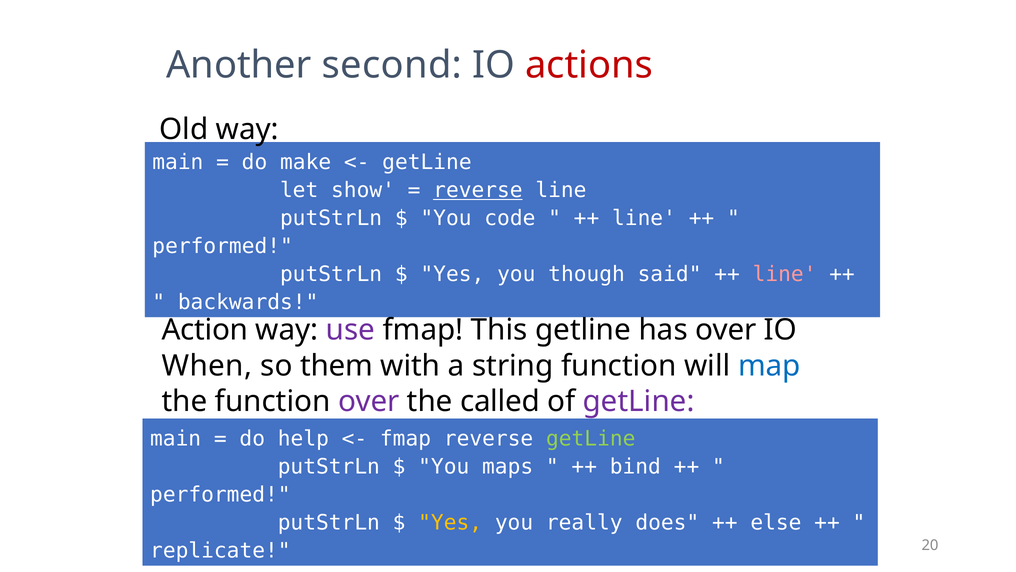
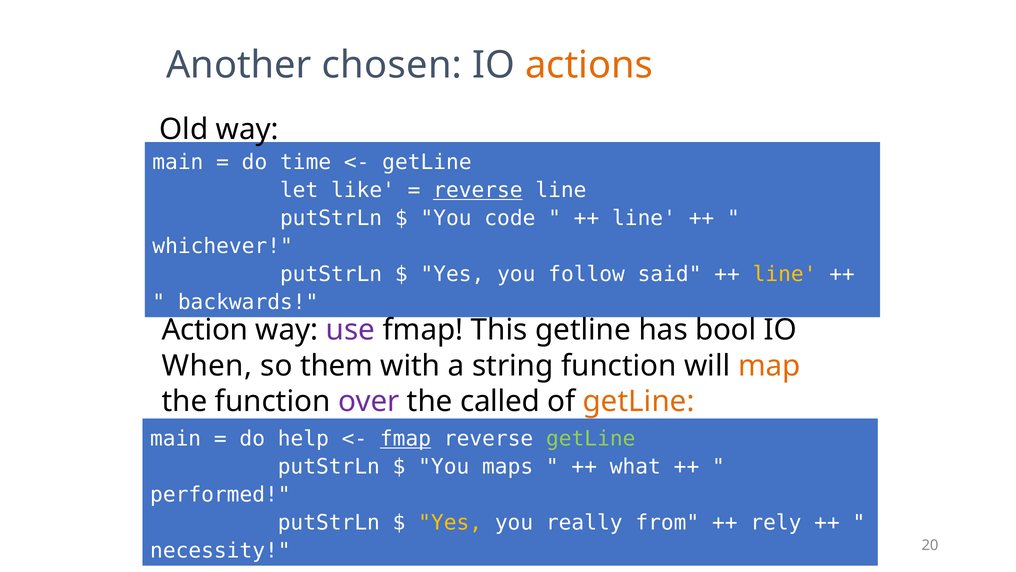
second: second -> chosen
actions colour: red -> orange
make: make -> time
show: show -> like
performed at (223, 246): performed -> whichever
though: though -> follow
line at (785, 274) colour: pink -> yellow
has over: over -> bool
map colour: blue -> orange
getLine at (639, 401) colour: purple -> orange
fmap at (406, 439) underline: none -> present
bind: bind -> what
does: does -> from
else: else -> rely
replicate: replicate -> necessity
